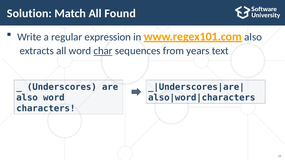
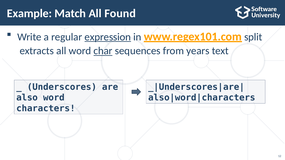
Solution: Solution -> Example
expression underline: none -> present
also at (253, 37): also -> split
